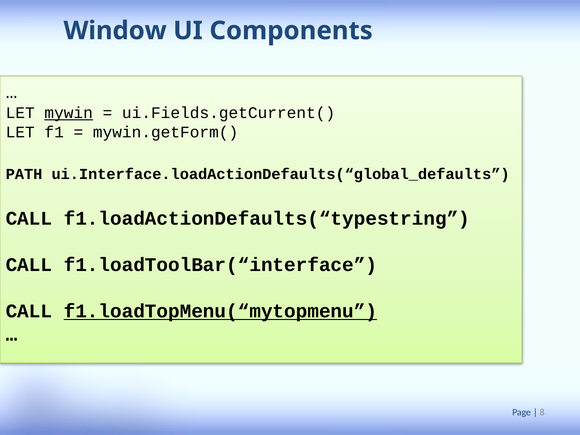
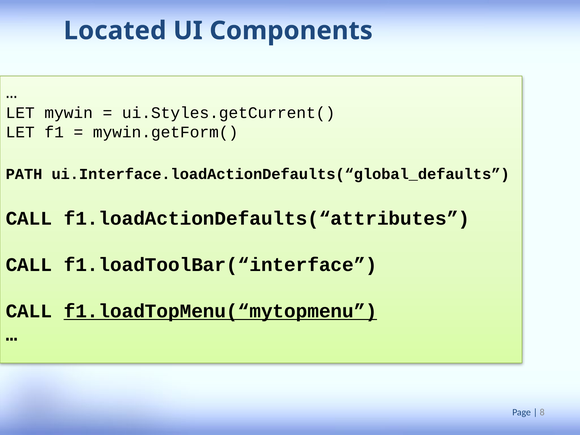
Window: Window -> Located
mywin underline: present -> none
ui.Fields.getCurrent(: ui.Fields.getCurrent( -> ui.Styles.getCurrent(
f1.loadActionDefaults(“typestring: f1.loadActionDefaults(“typestring -> f1.loadActionDefaults(“attributes
